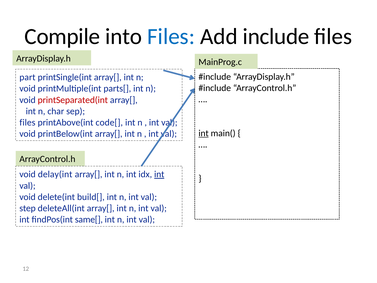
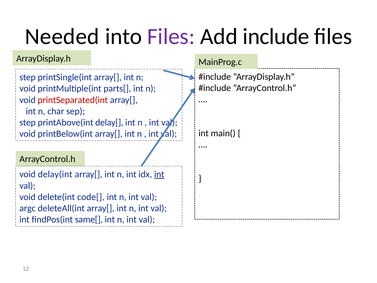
Compile: Compile -> Needed
Files at (171, 36) colour: blue -> purple
part at (27, 77): part -> step
files at (27, 122): files -> step
code[: code[ -> delay[
int at (204, 133) underline: present -> none
build[: build[ -> code[
step: step -> argc
